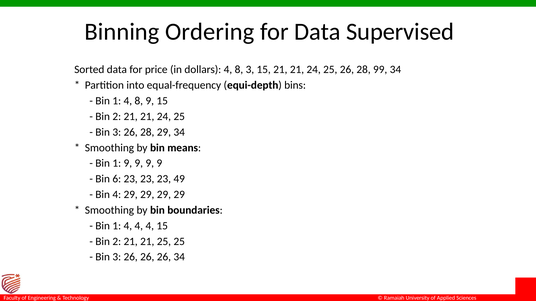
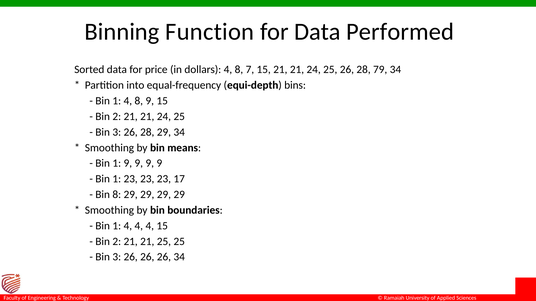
Ordering: Ordering -> Function
Supervised: Supervised -> Performed
8 3: 3 -> 7
99: 99 -> 79
6 at (117, 179): 6 -> 1
49: 49 -> 17
Bin 4: 4 -> 8
